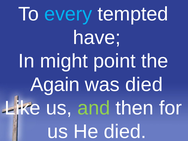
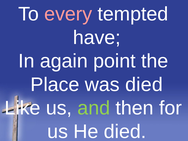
every colour: light blue -> pink
might: might -> again
Again: Again -> Place
